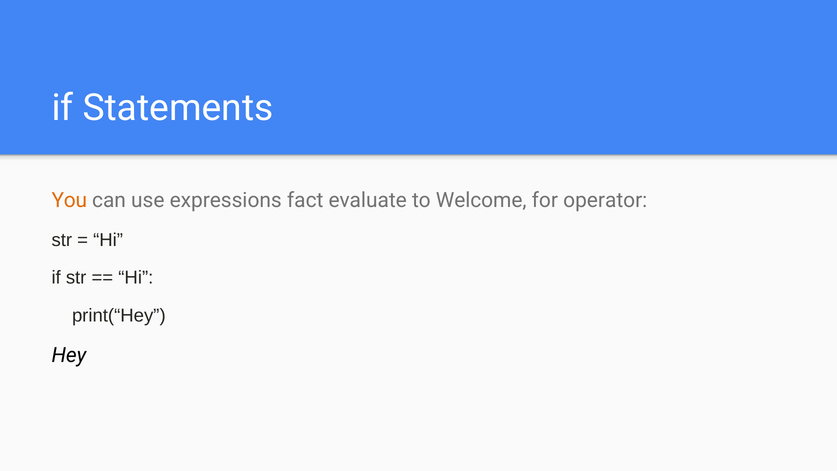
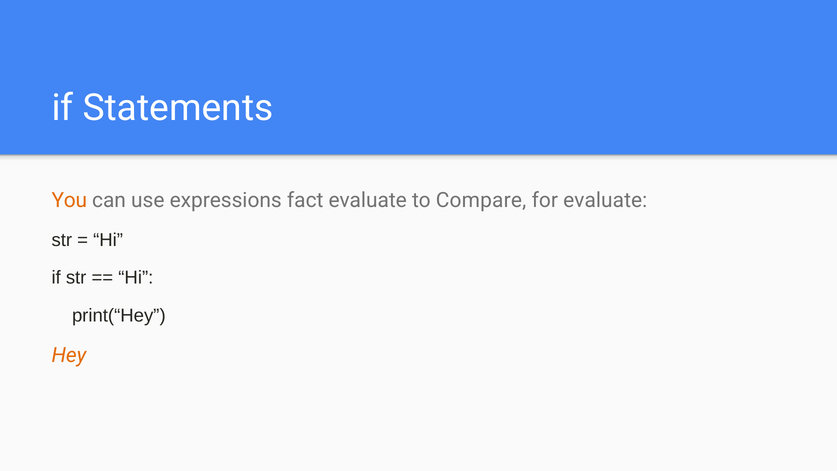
Welcome: Welcome -> Compare
for operator: operator -> evaluate
Hey colour: black -> orange
